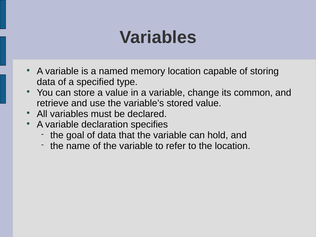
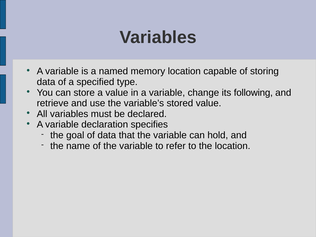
common: common -> following
